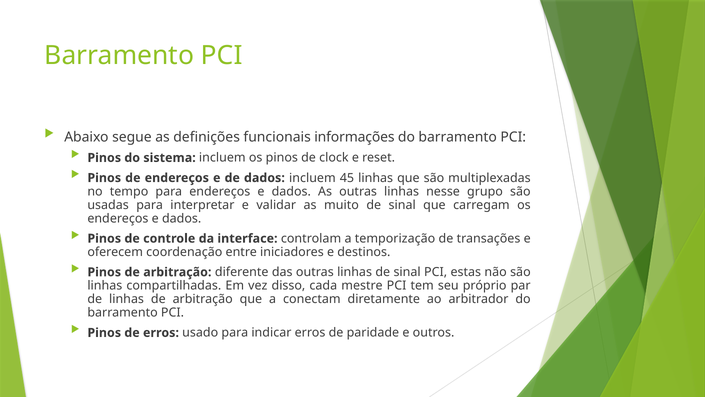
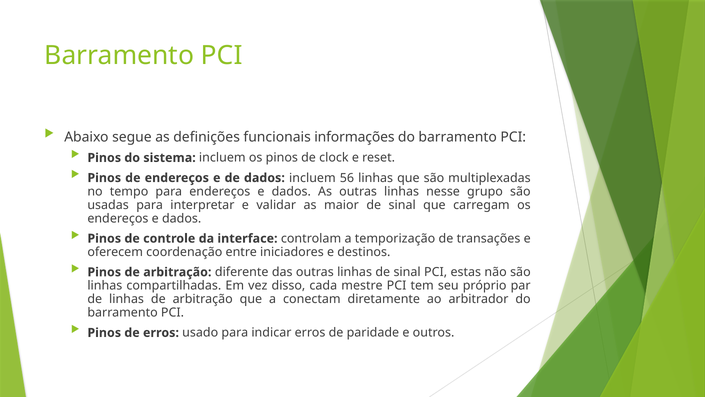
45: 45 -> 56
muito: muito -> maior
